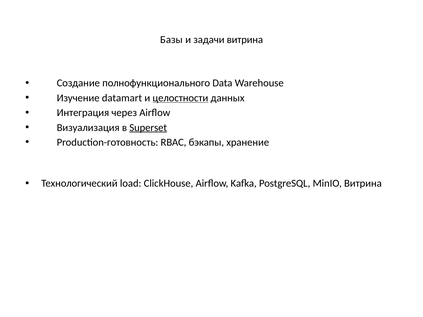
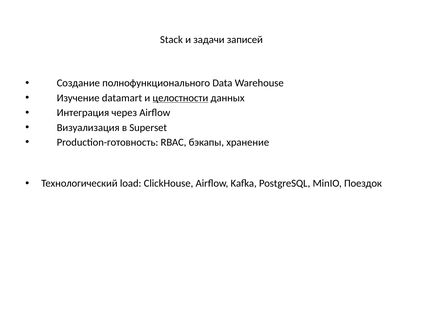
Базы: Базы -> Stack
задачи витрина: витрина -> записей
Superset underline: present -> none
MinIO Витрина: Витрина -> Поездок
